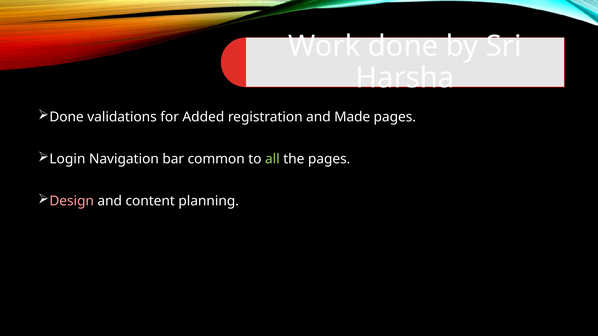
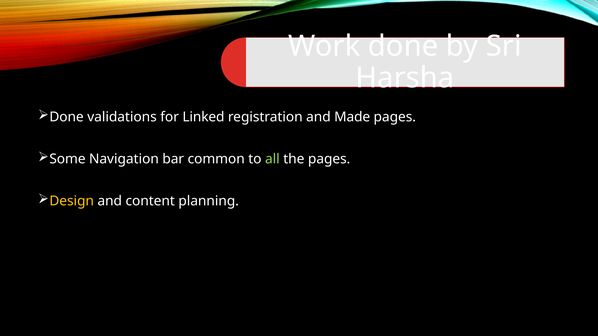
Added: Added -> Linked
Login: Login -> Some
Design colour: pink -> yellow
